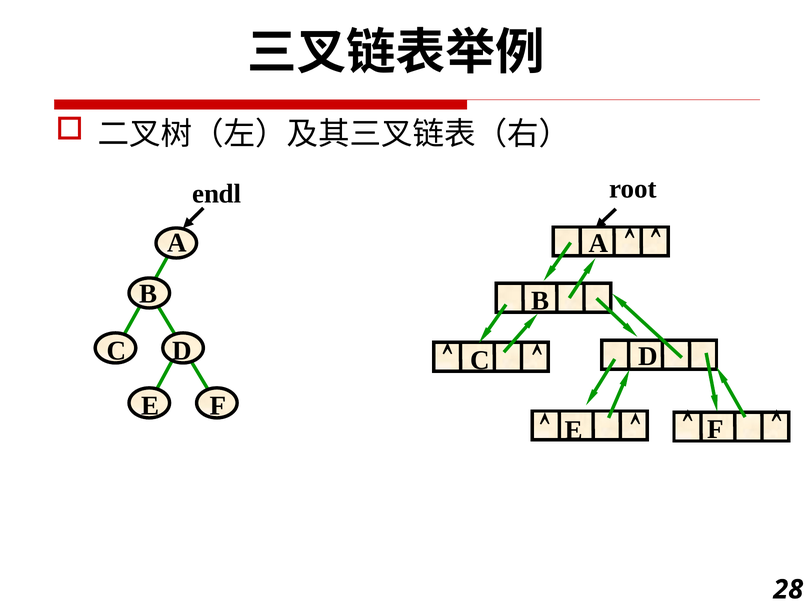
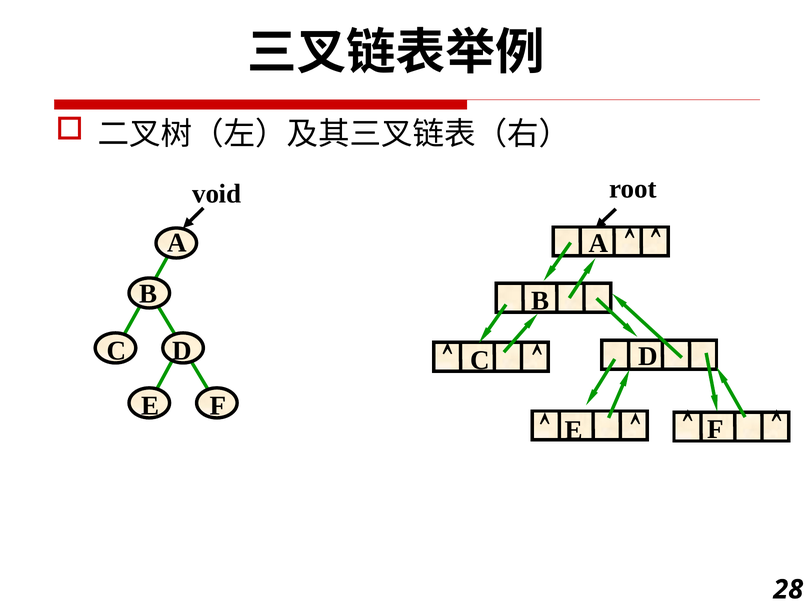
endl: endl -> void
